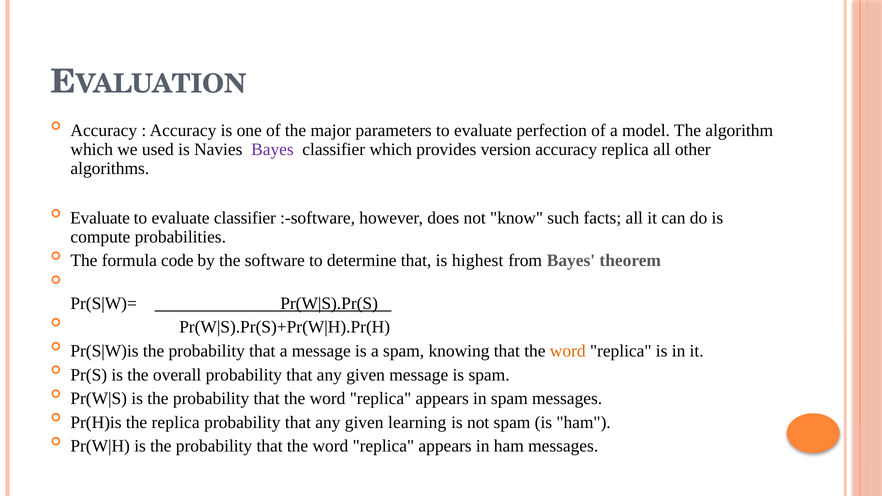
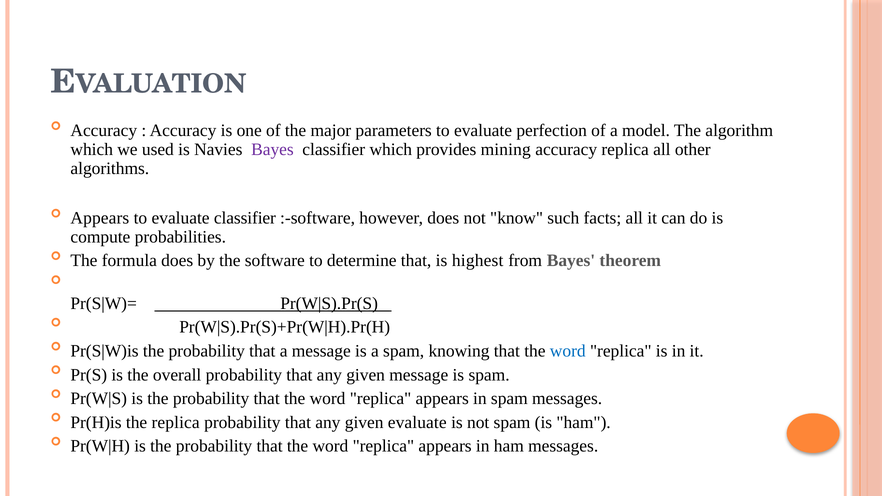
version: version -> mining
Evaluate at (100, 218): Evaluate -> Appears
formula code: code -> does
word at (568, 351) colour: orange -> blue
given learning: learning -> evaluate
